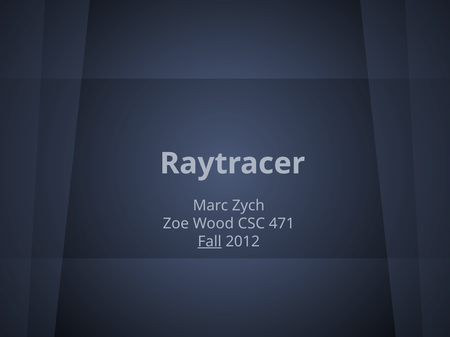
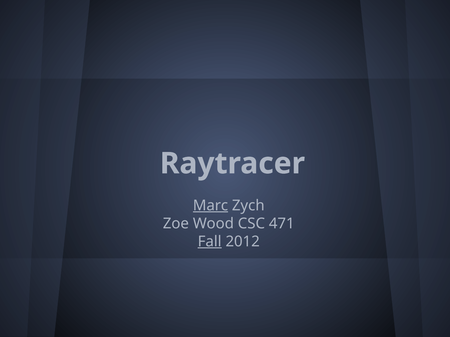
Marc underline: none -> present
